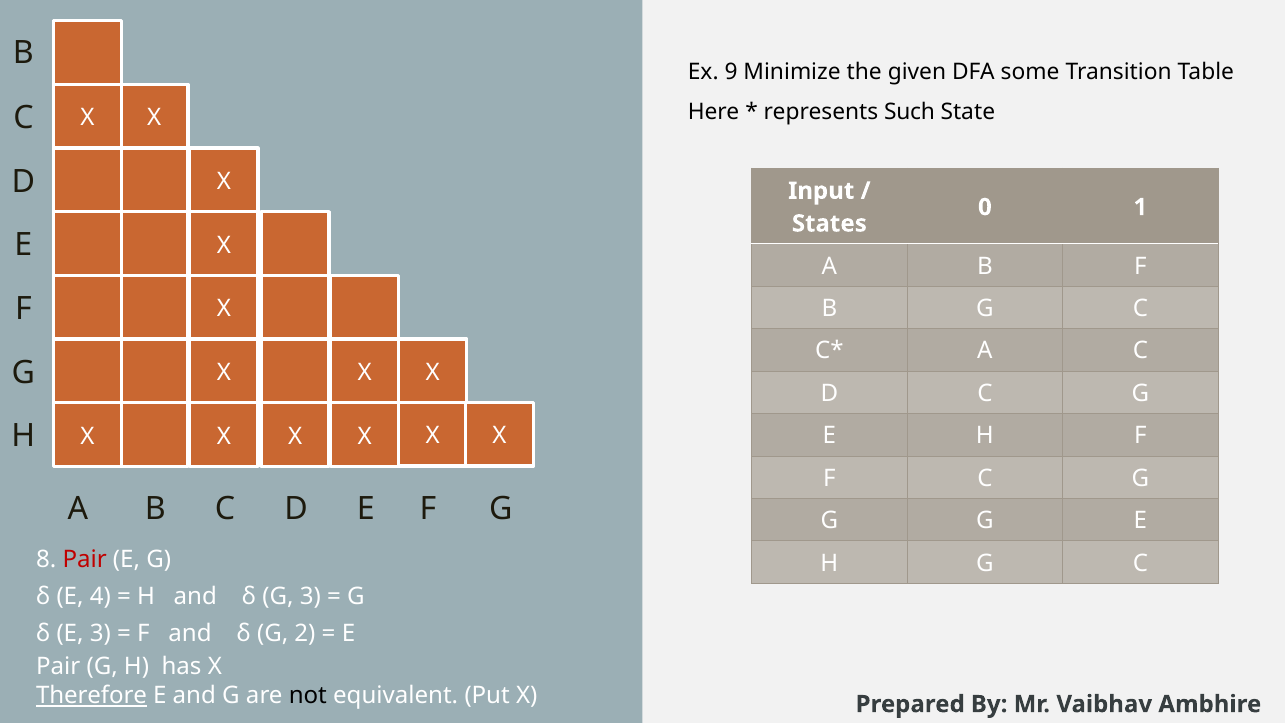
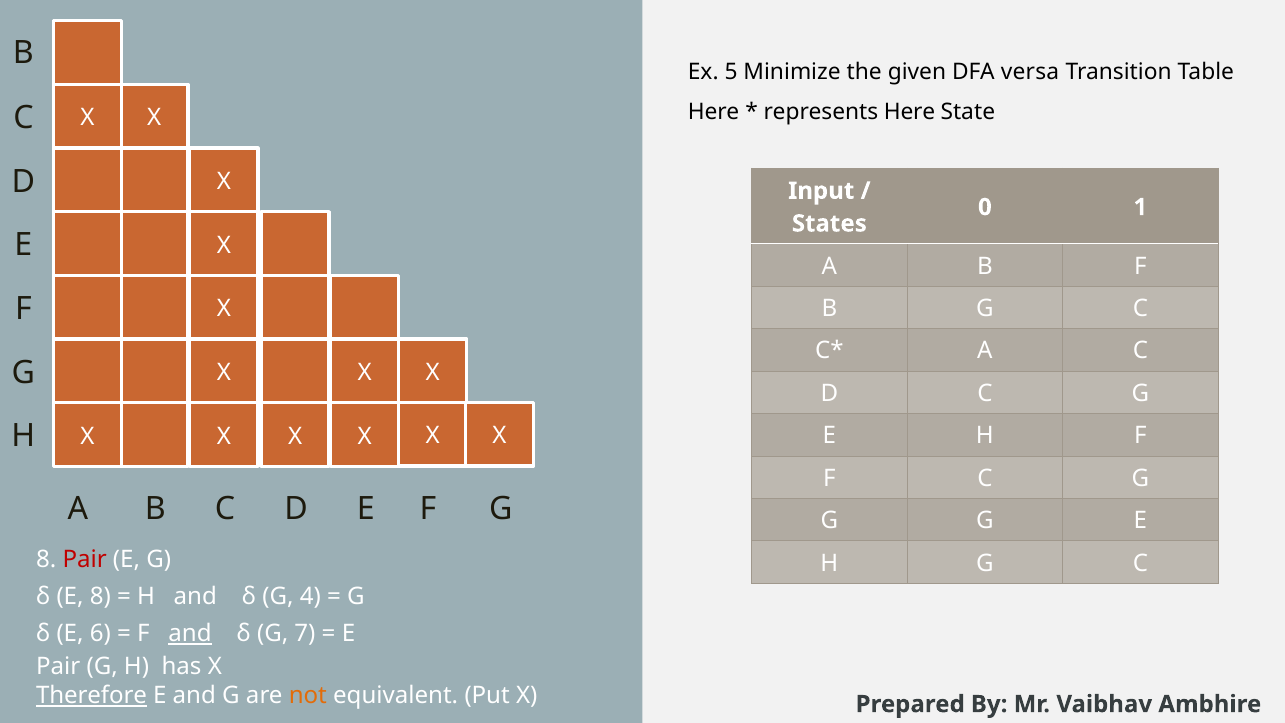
9: 9 -> 5
some: some -> versa
represents Such: Such -> Here
E 4: 4 -> 8
G 3: 3 -> 4
E 3: 3 -> 6
and at (190, 634) underline: none -> present
2: 2 -> 7
not colour: black -> orange
